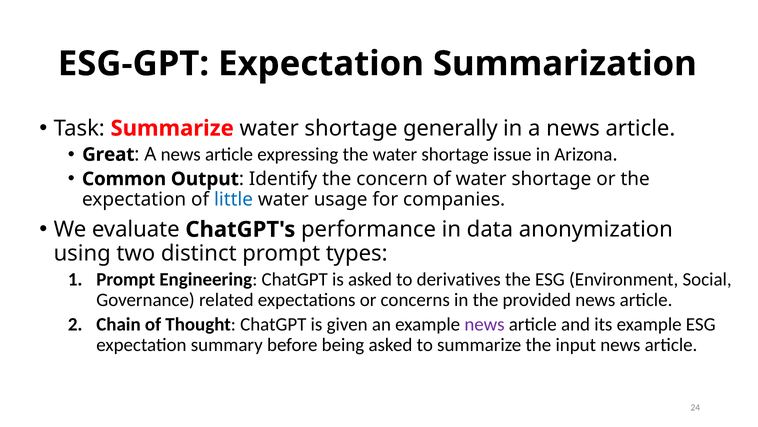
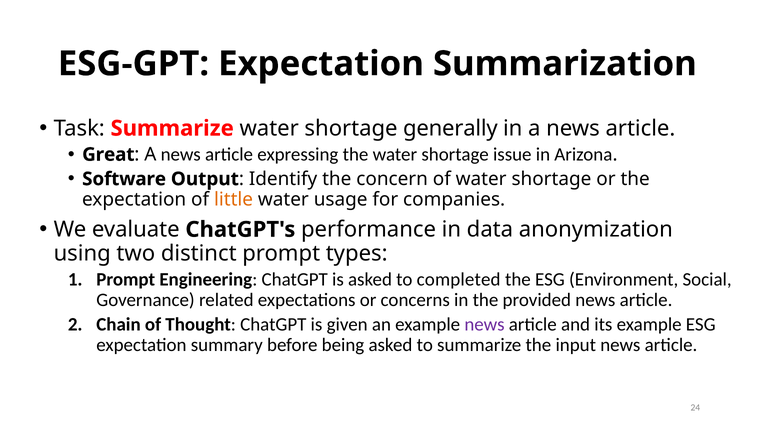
Common: Common -> Software
little colour: blue -> orange
derivatives: derivatives -> completed
